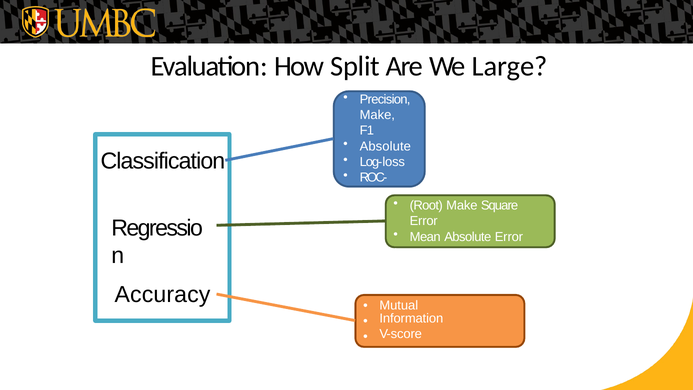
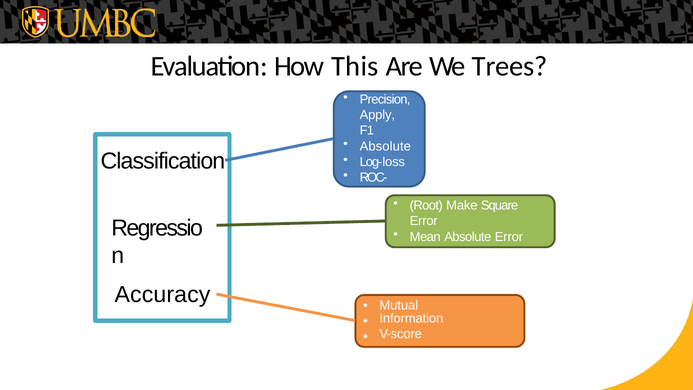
Split: Split -> This
Large: Large -> Trees
Make at (377, 115): Make -> Apply
